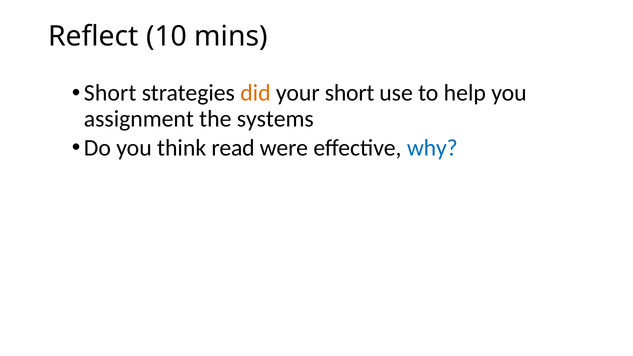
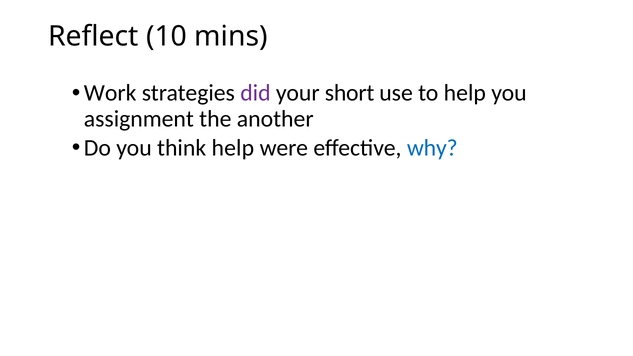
Short at (110, 93): Short -> Work
did colour: orange -> purple
systems: systems -> another
think read: read -> help
